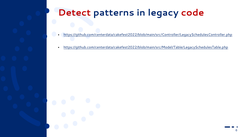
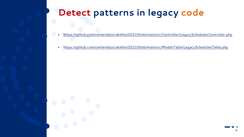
code colour: red -> orange
